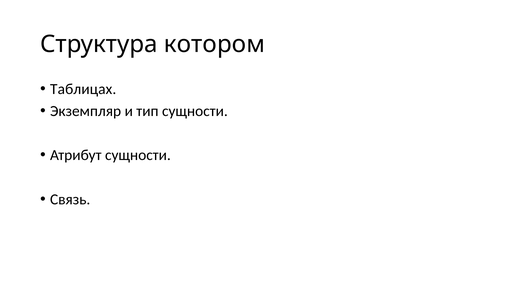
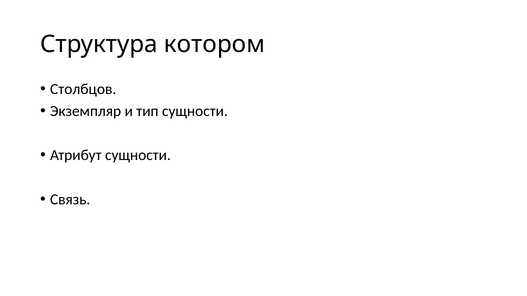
Таблицах: Таблицах -> Столбцов
